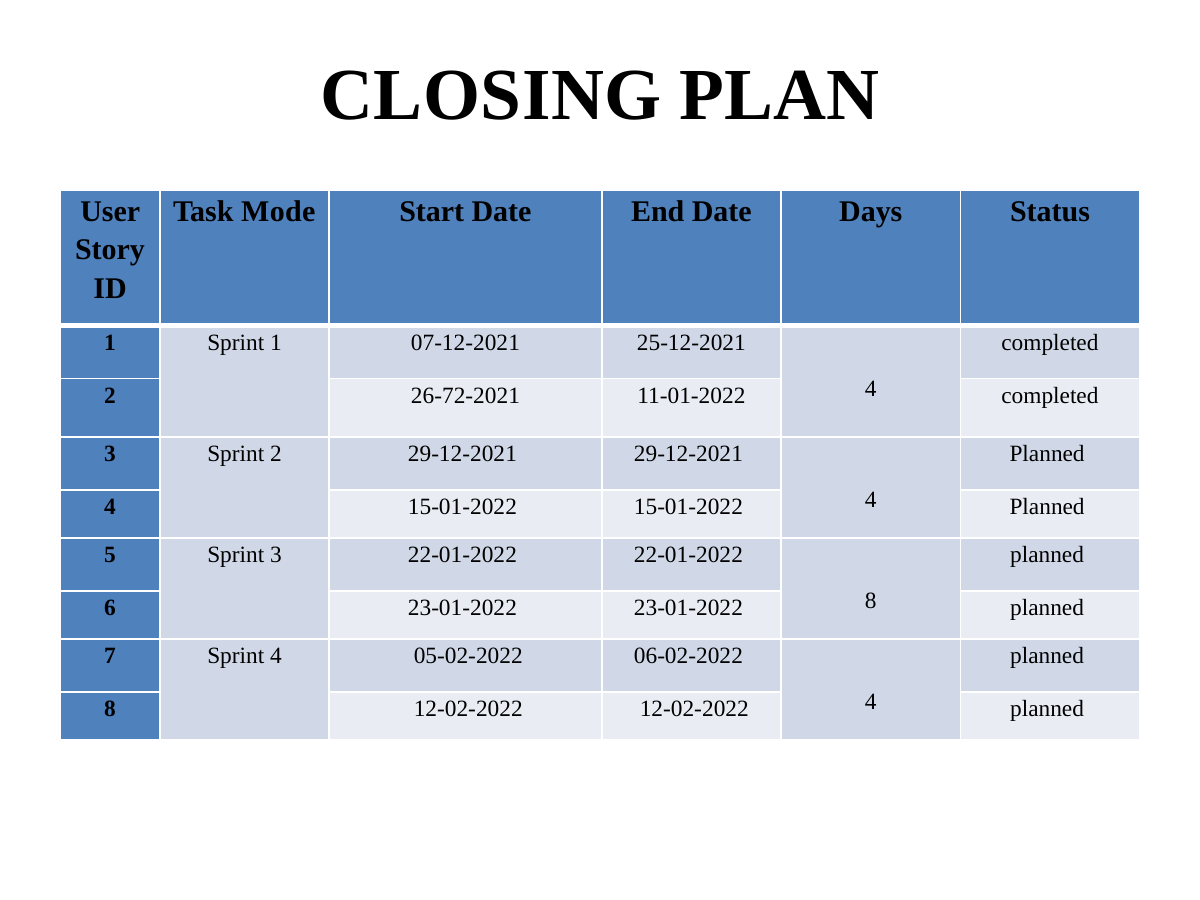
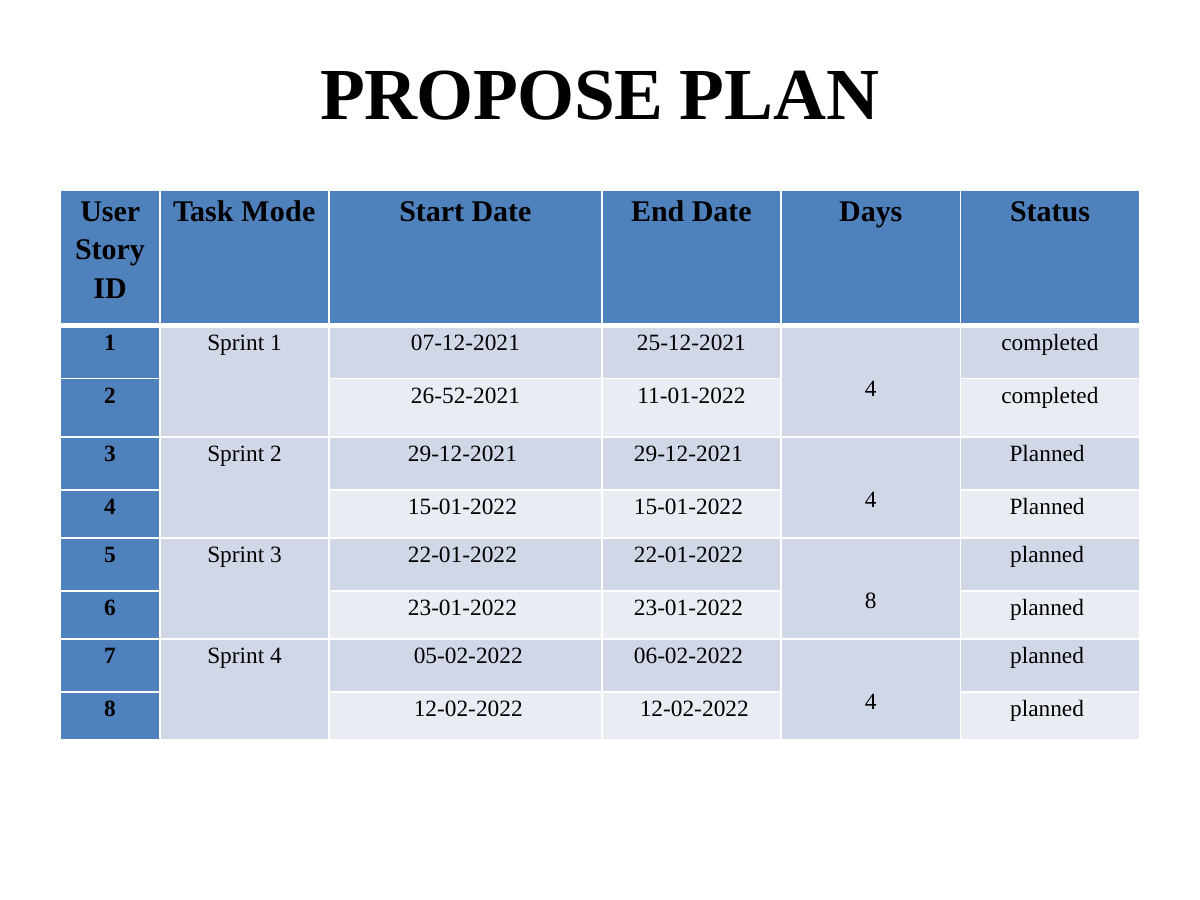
CLOSING: CLOSING -> PROPOSE
26-72-2021: 26-72-2021 -> 26-52-2021
